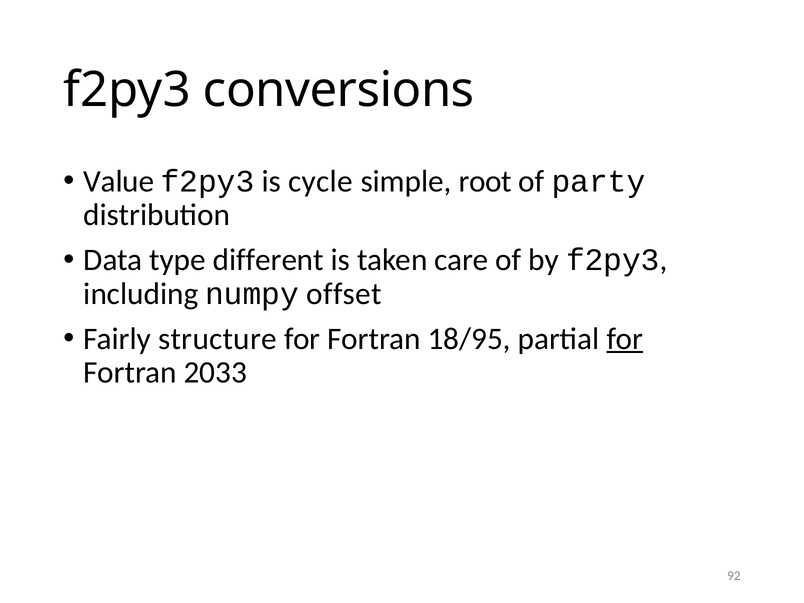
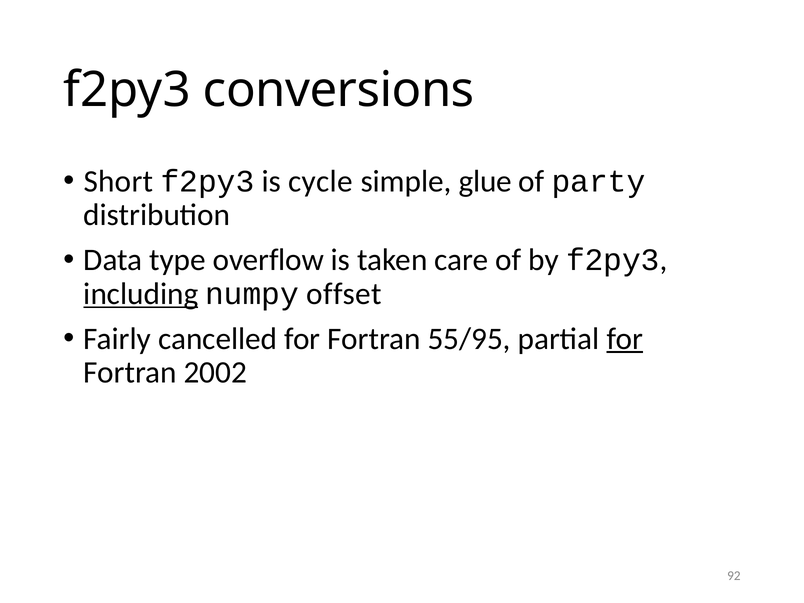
Value: Value -> Short
root: root -> glue
different: different -> overflow
including underline: none -> present
structure: structure -> cancelled
18/95: 18/95 -> 55/95
2033: 2033 -> 2002
